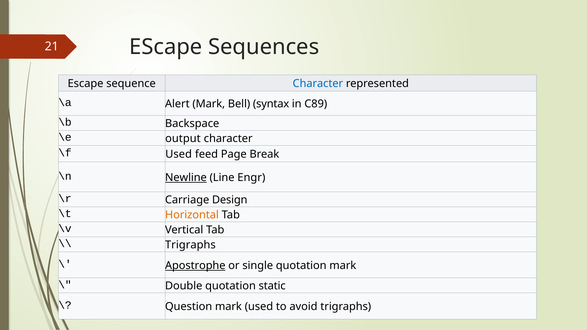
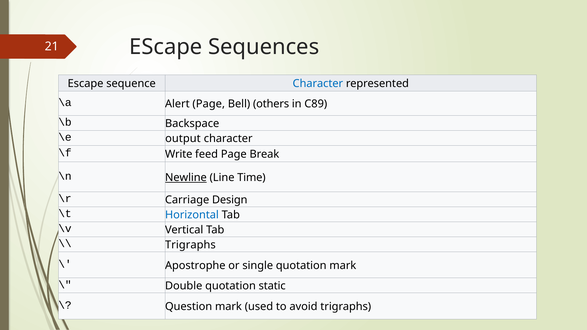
Alert Mark: Mark -> Page
syntax: syntax -> others
\f Used: Used -> Write
Engr: Engr -> Time
Horizontal colour: orange -> blue
Apostrophe underline: present -> none
